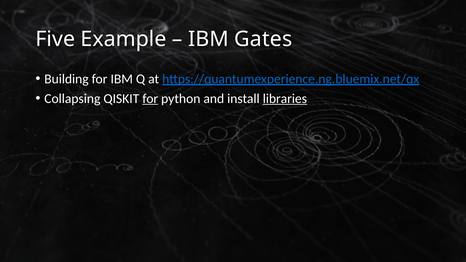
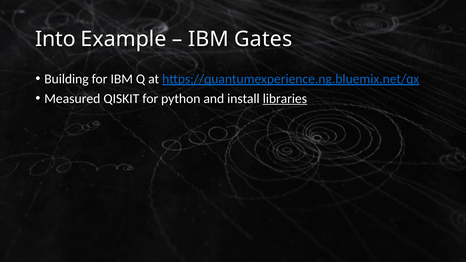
Five: Five -> Into
Collapsing: Collapsing -> Measured
for at (150, 99) underline: present -> none
